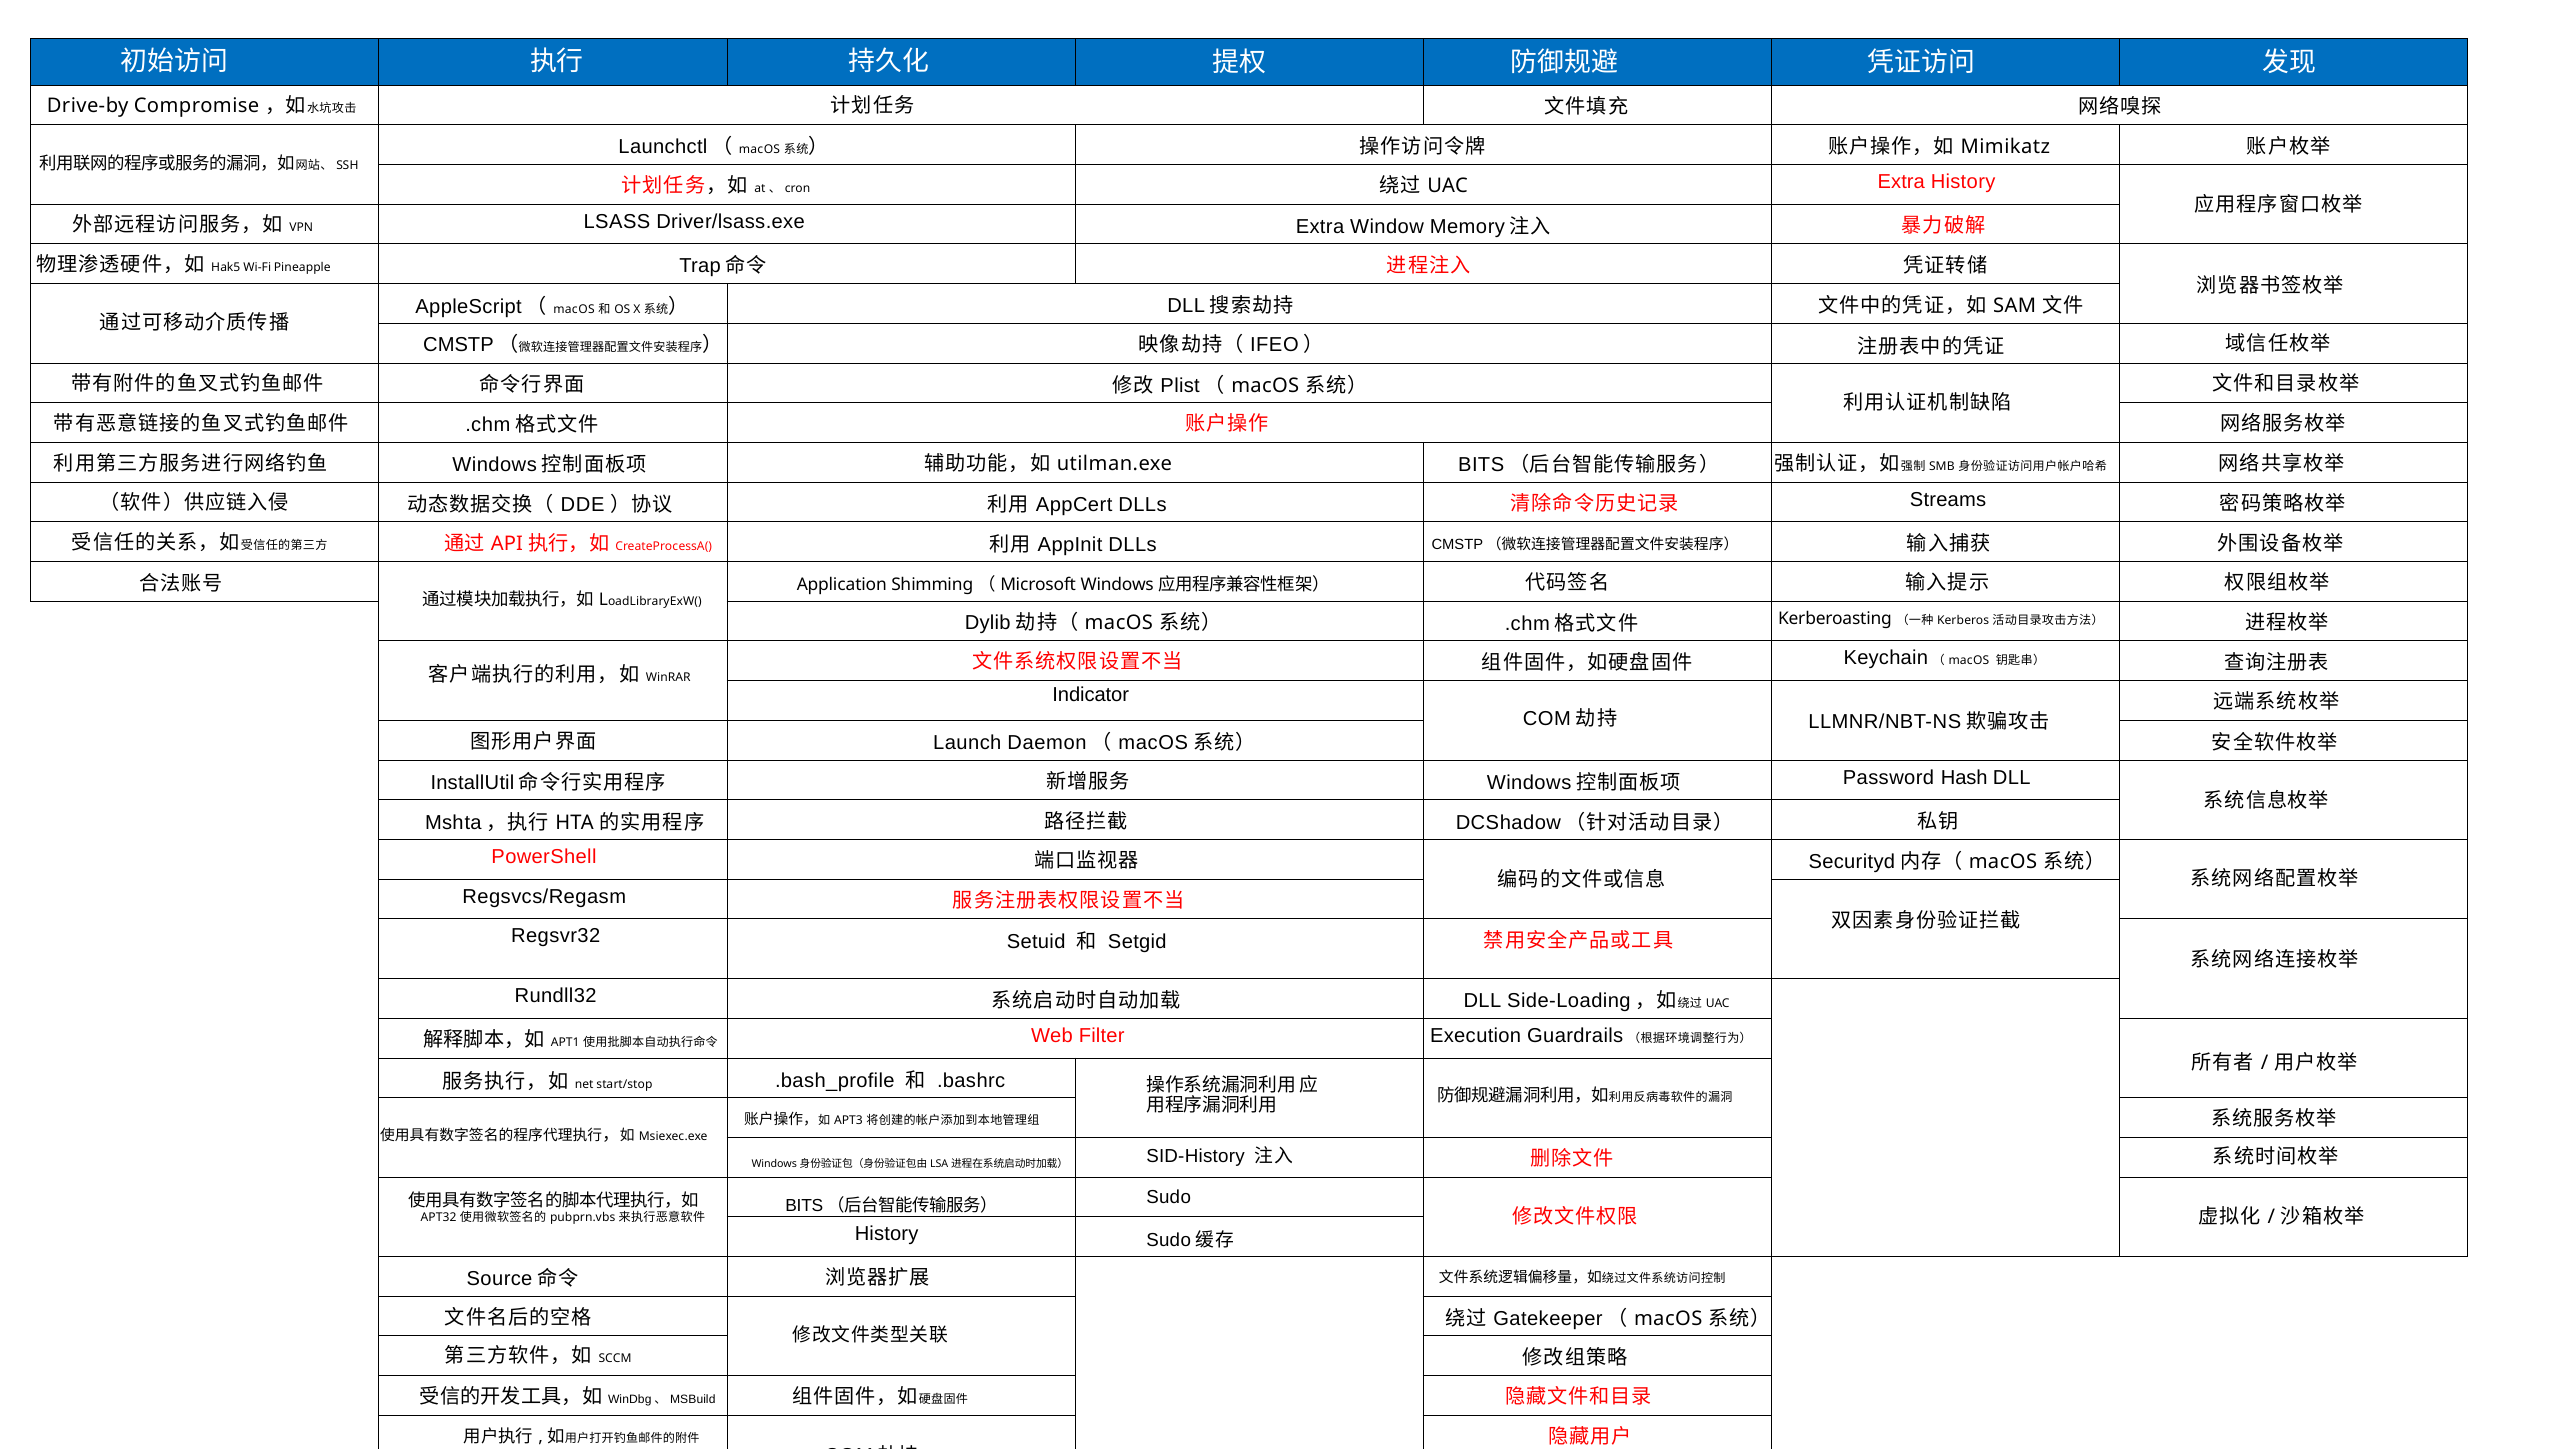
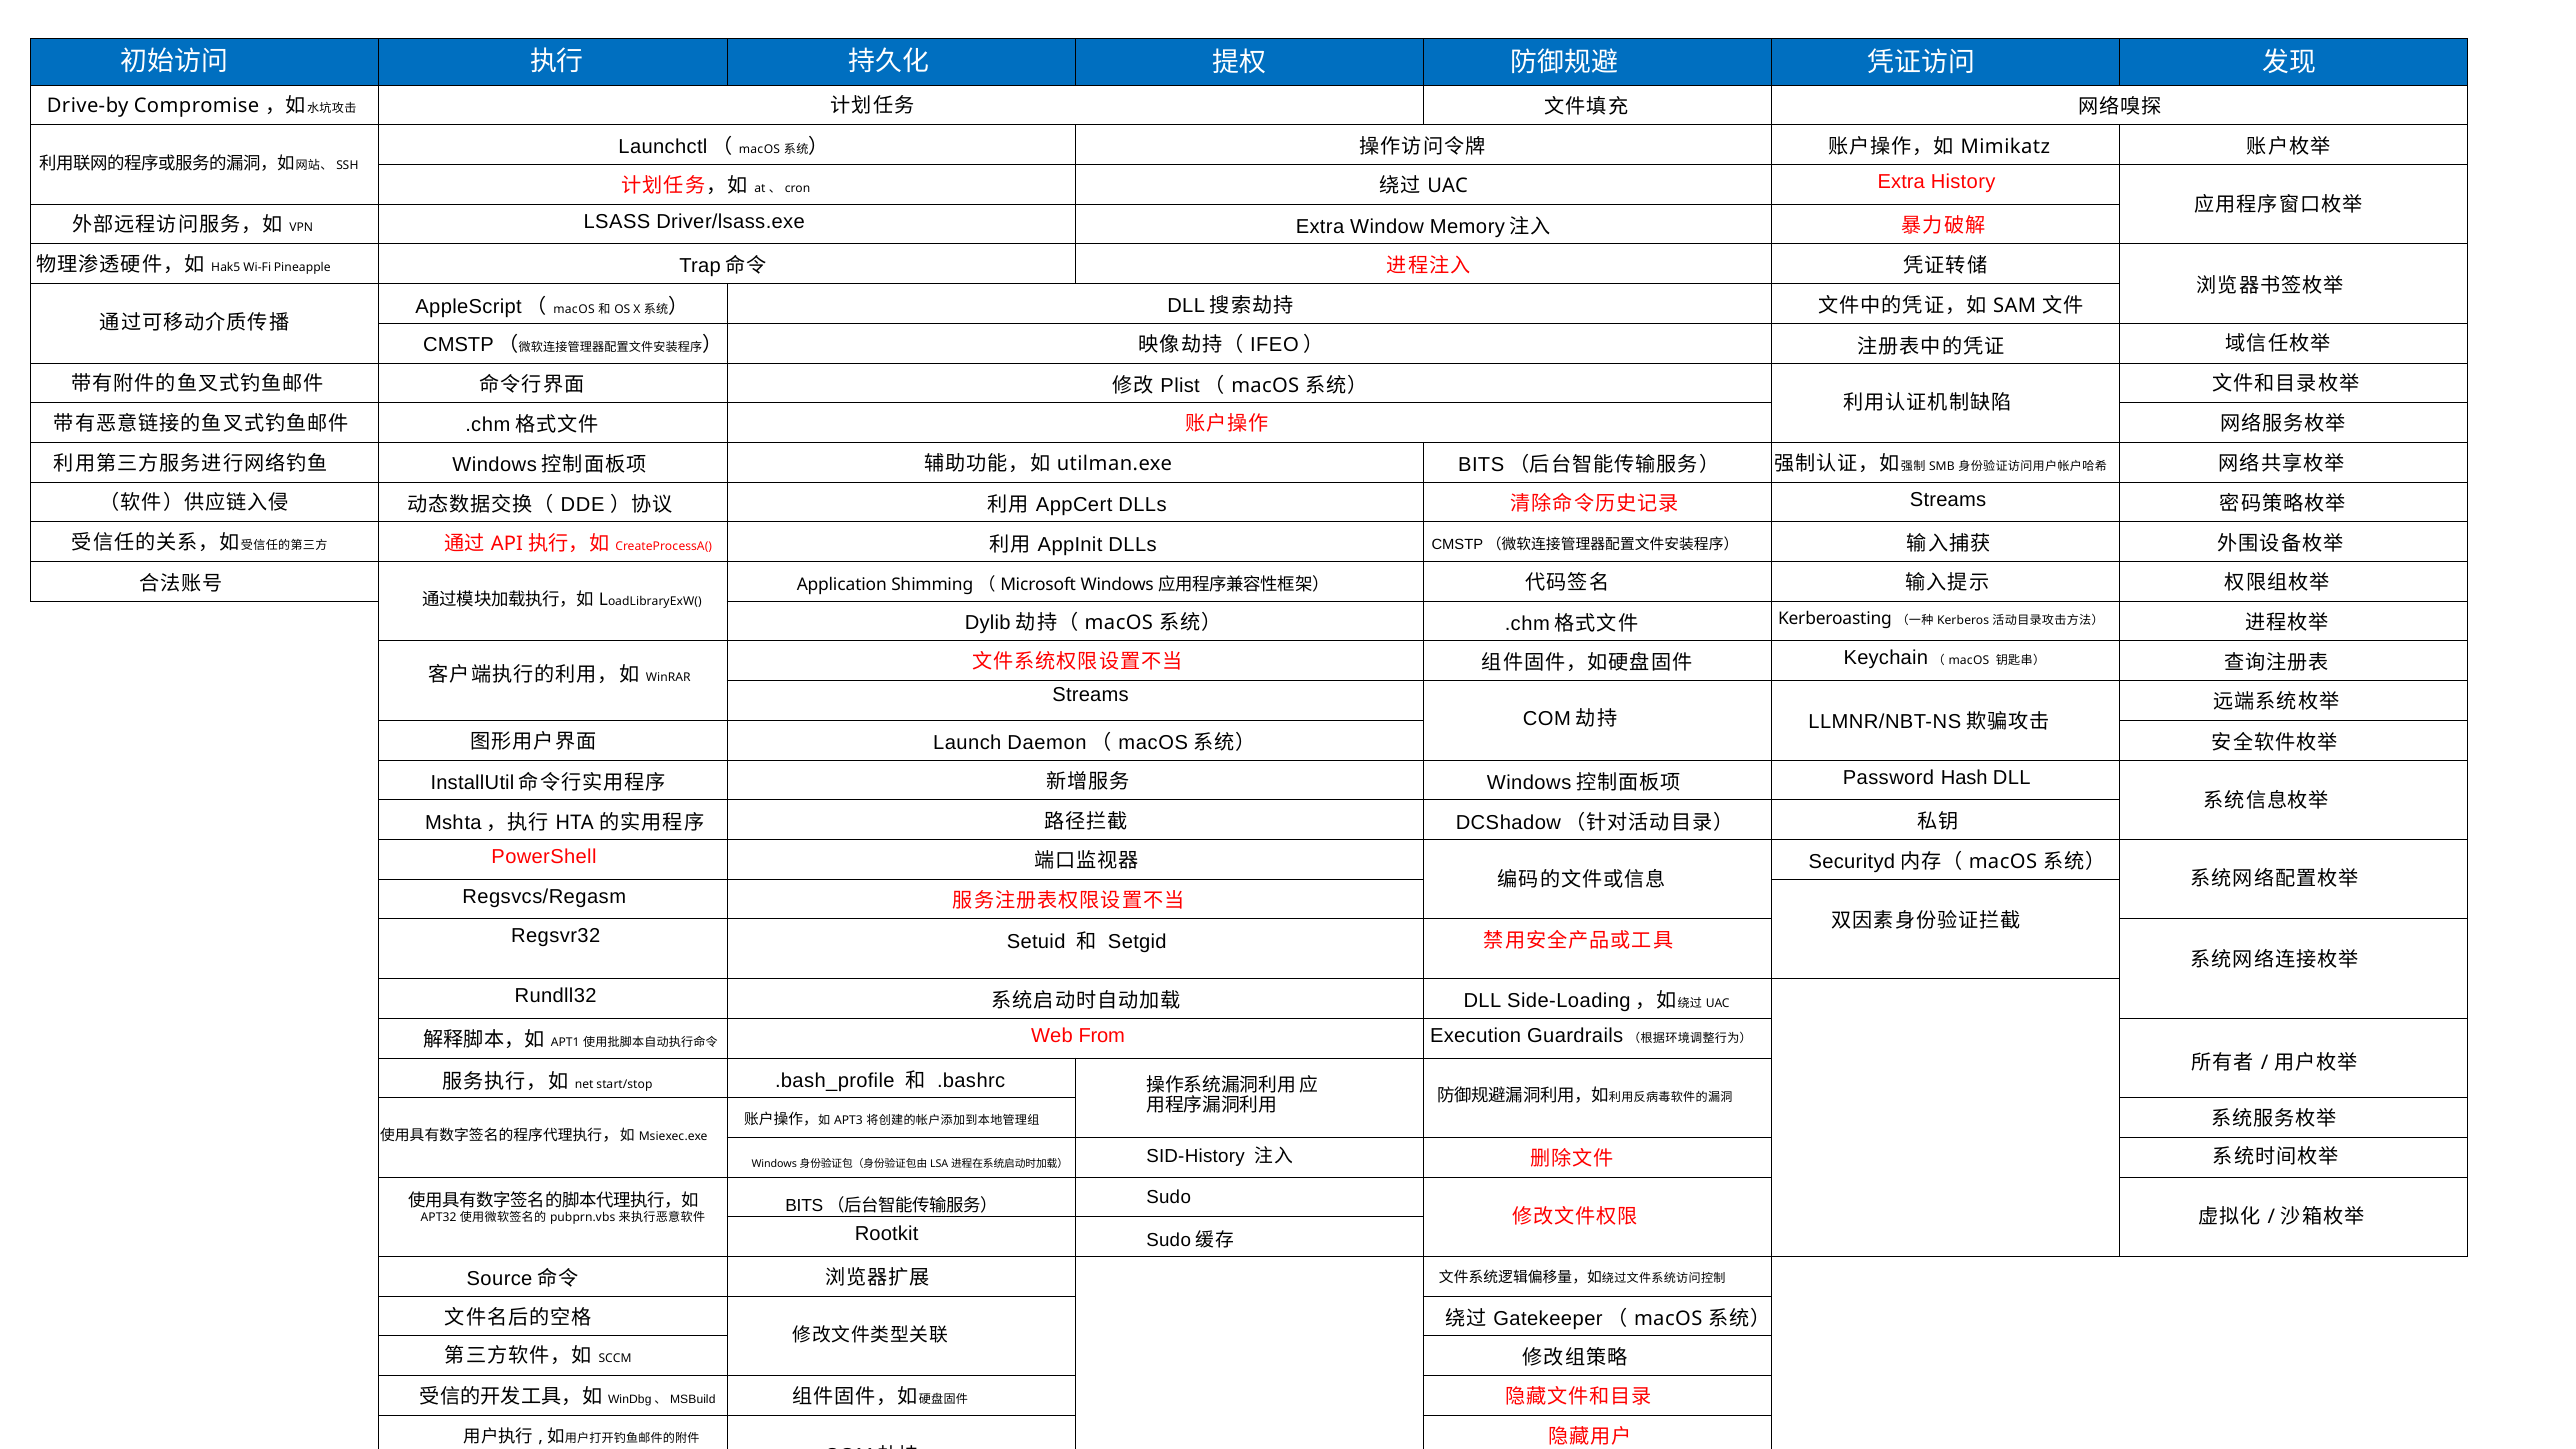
Indicator at (1091, 695): Indicator -> Streams
Web Filter: Filter -> From
History at (887, 1234): History -> Rootkit
